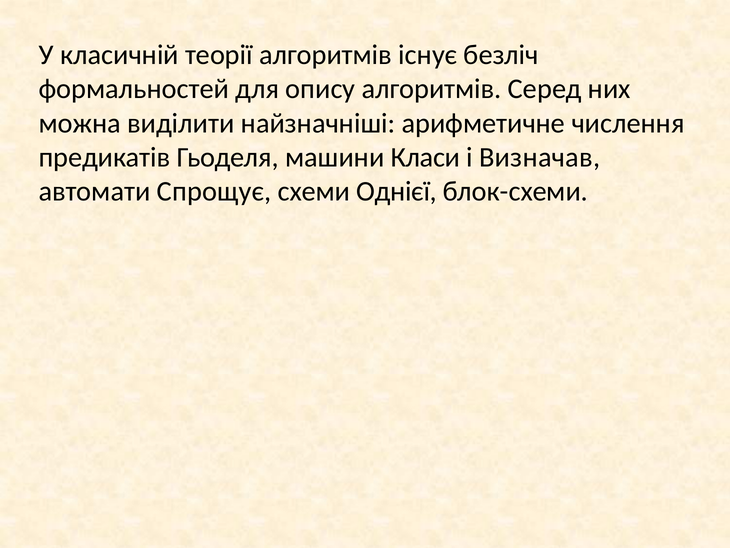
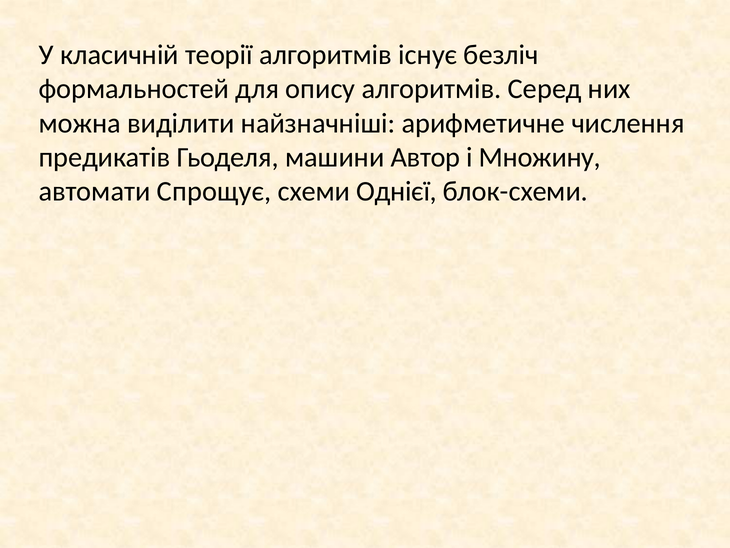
Класи: Класи -> Автор
Визначав: Визначав -> Множину
